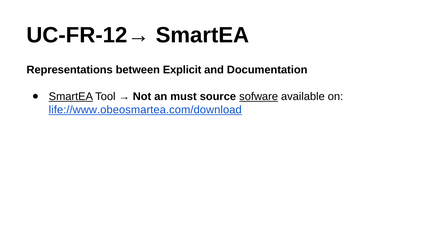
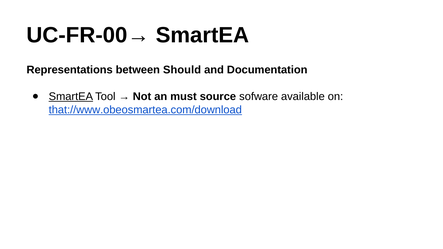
UC-FR-12→: UC-FR-12→ -> UC-FR-00→
Explicit: Explicit -> Should
sofware underline: present -> none
life://www.obeosmartea.com/download: life://www.obeosmartea.com/download -> that://www.obeosmartea.com/download
